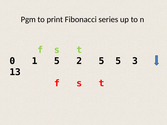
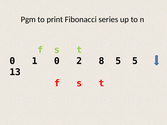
1 5: 5 -> 0
2 5: 5 -> 8
5 3: 3 -> 5
